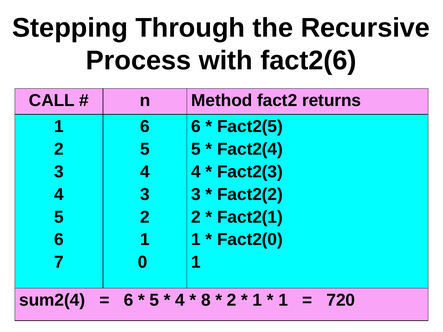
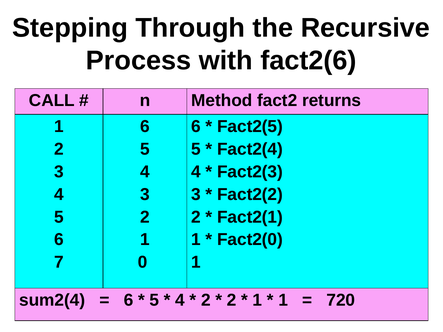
8 at (206, 300): 8 -> 2
